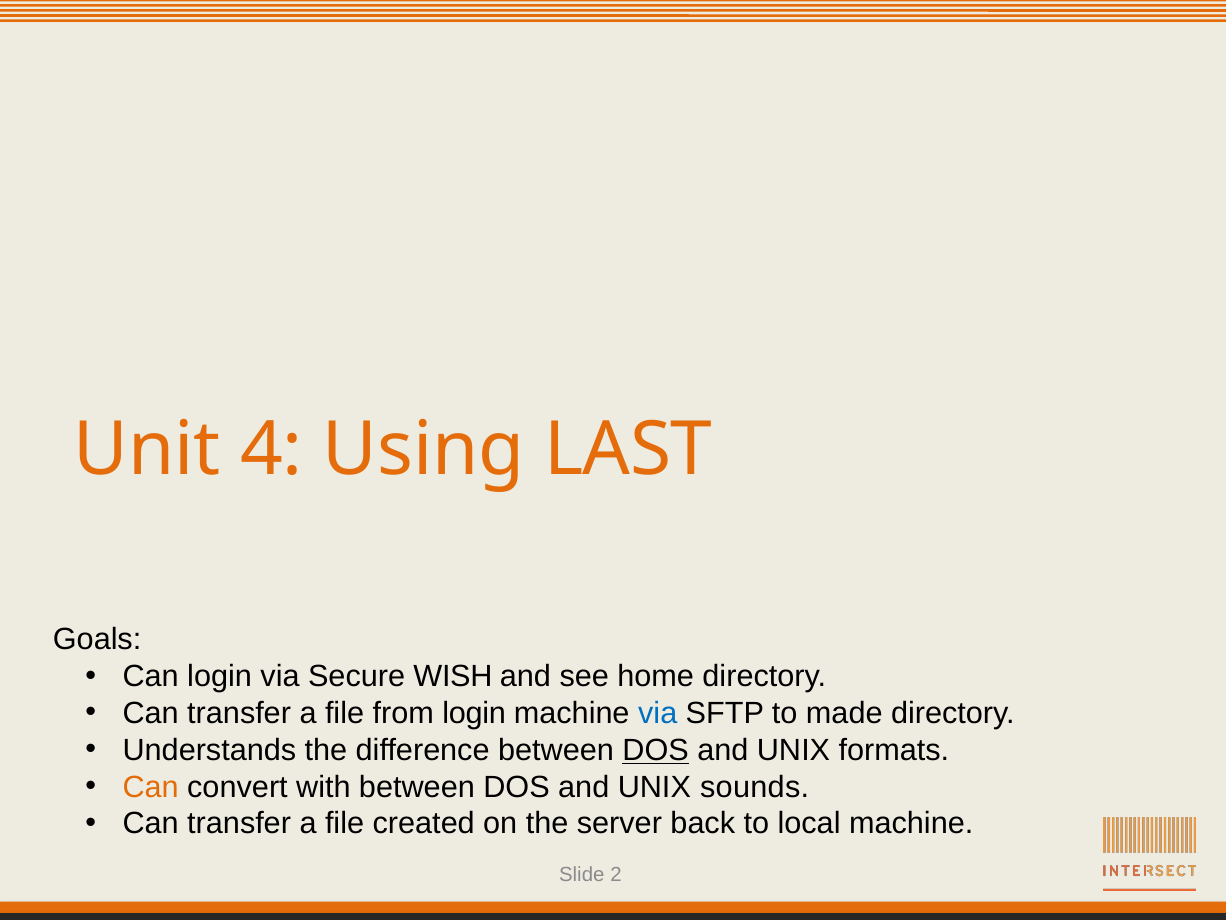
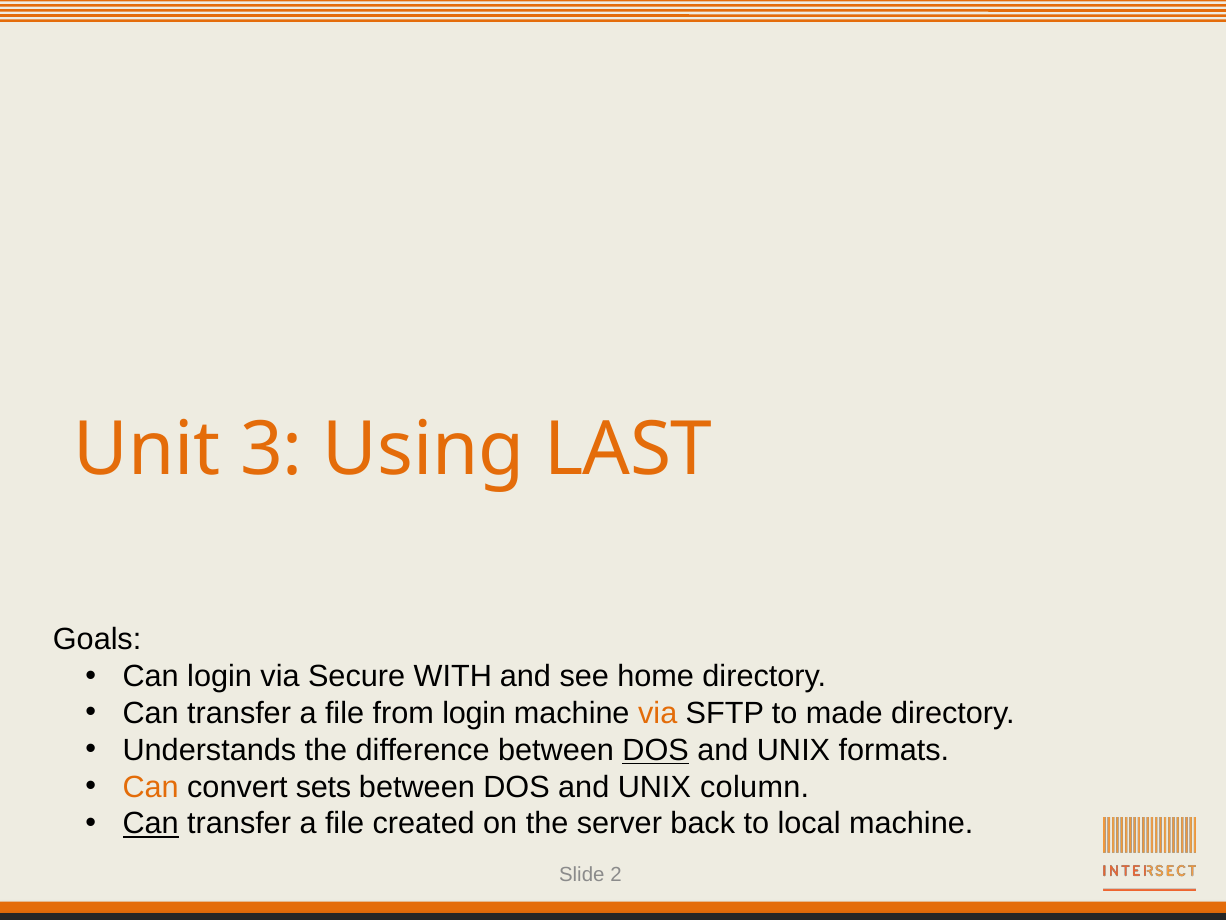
4: 4 -> 3
WISH: WISH -> WITH
via at (658, 713) colour: blue -> orange
with: with -> sets
sounds: sounds -> column
Can at (151, 823) underline: none -> present
